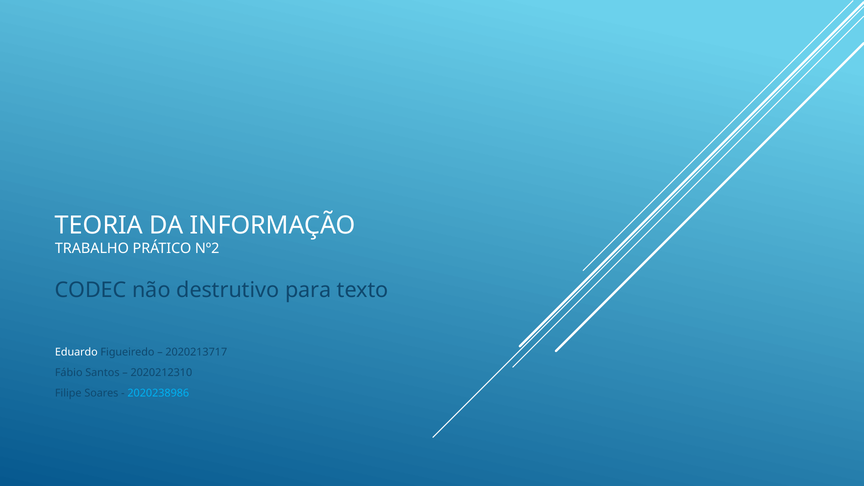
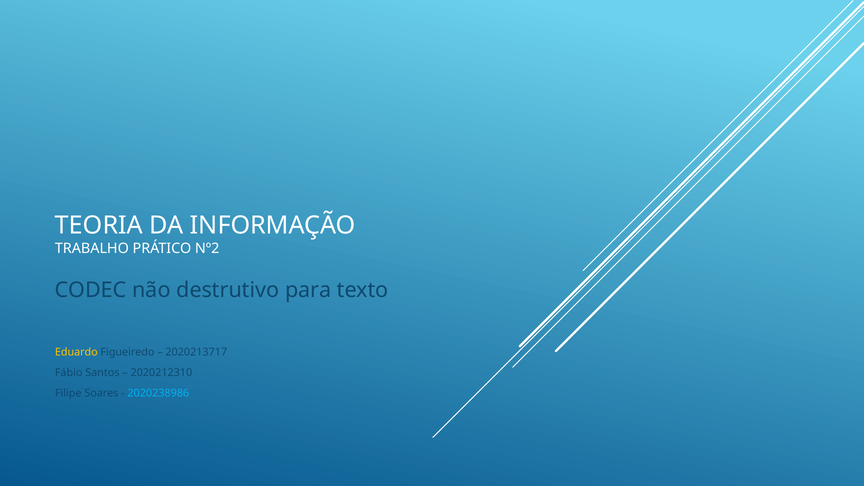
Eduardo colour: white -> yellow
